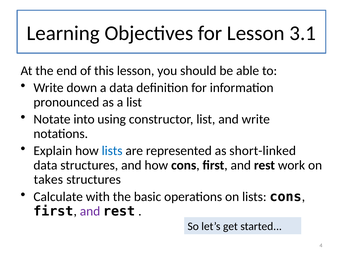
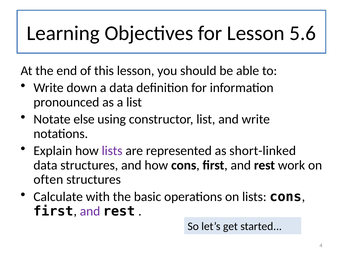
3.1: 3.1 -> 5.6
into: into -> else
lists at (112, 151) colour: blue -> purple
takes: takes -> often
